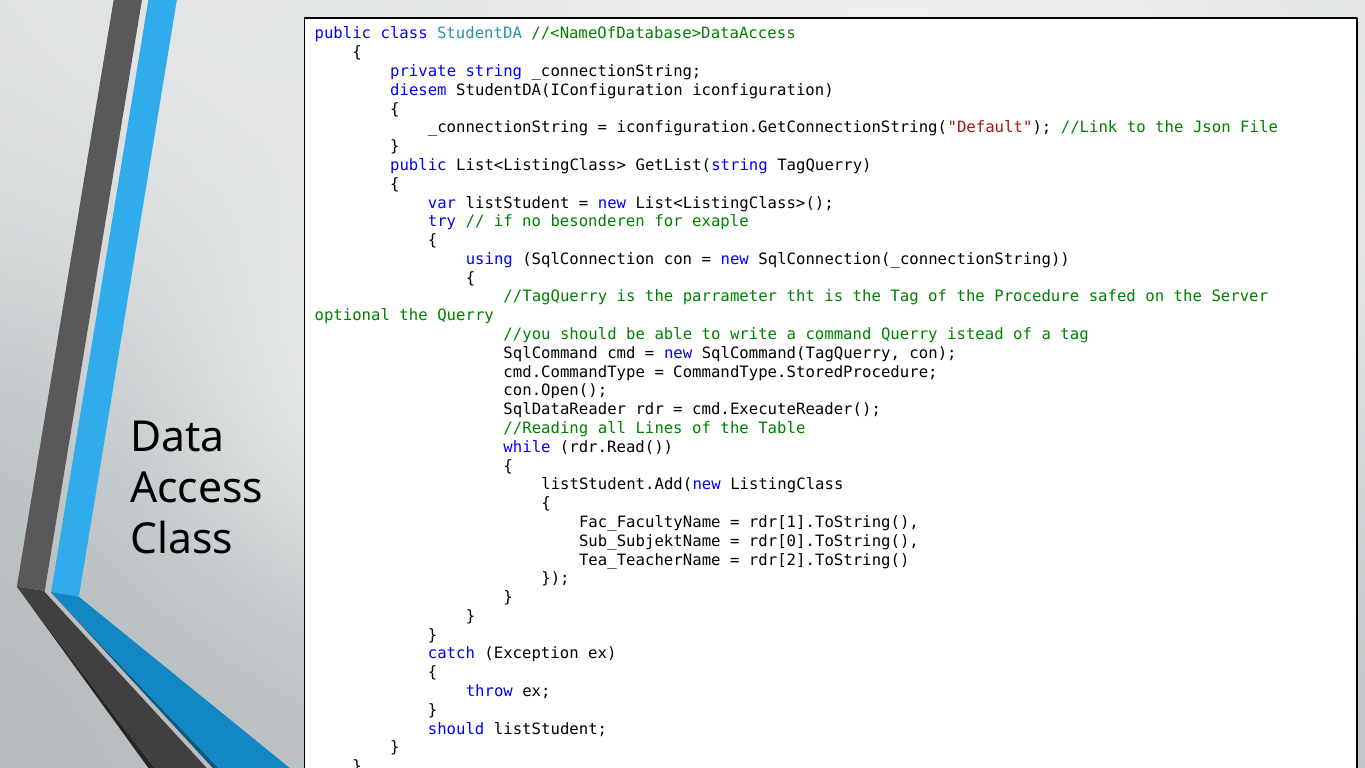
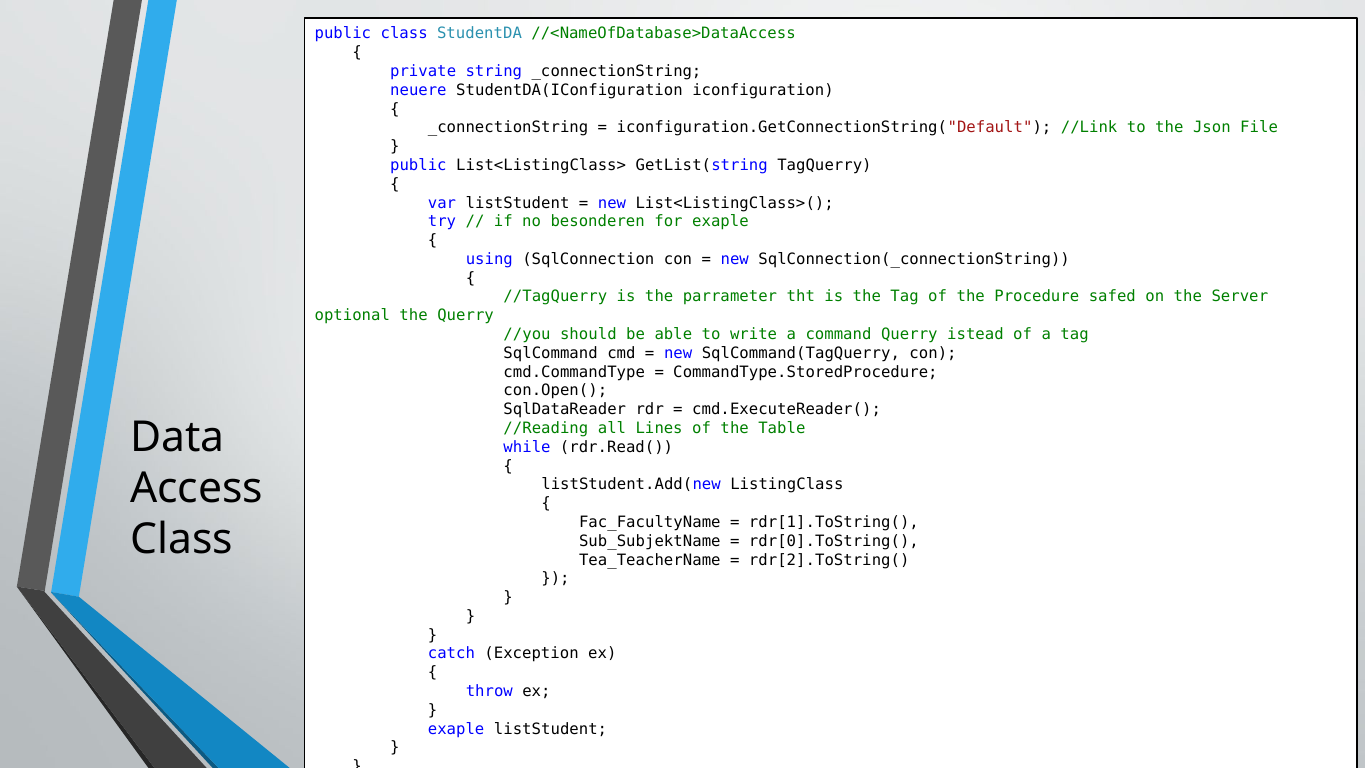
diesem: diesem -> neuere
should at (456, 729): should -> exaple
